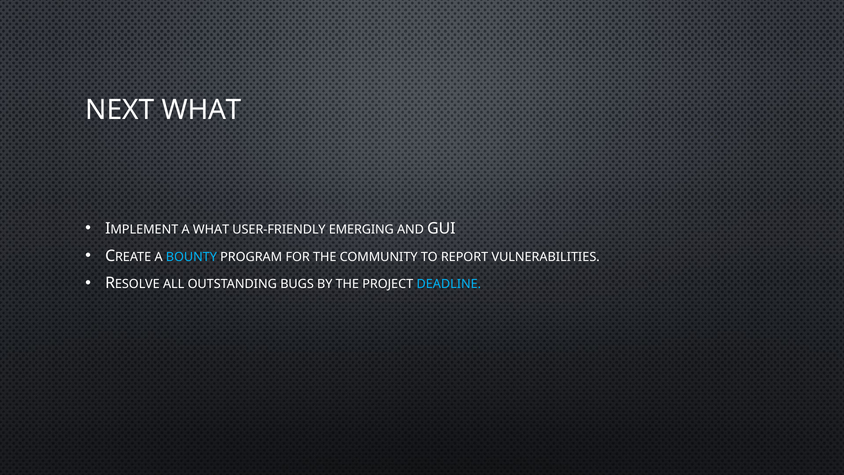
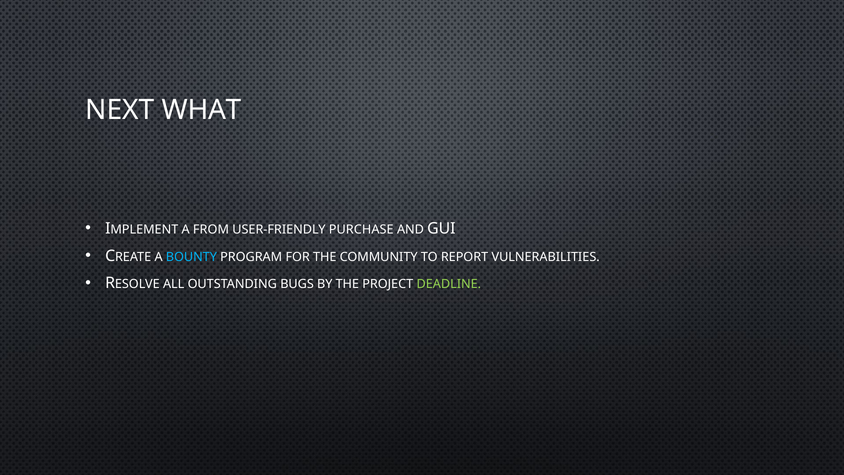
A WHAT: WHAT -> FROM
EMERGING: EMERGING -> PURCHASE
DEADLINE colour: light blue -> light green
